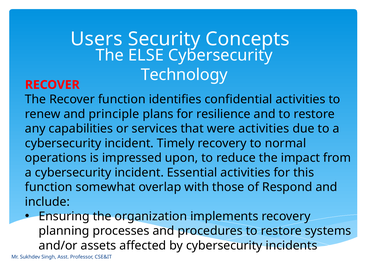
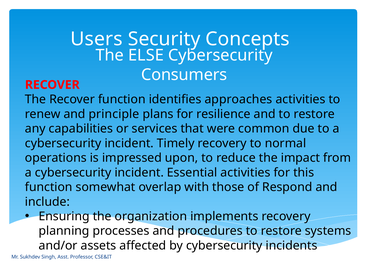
Technology: Technology -> Consumers
confidential: confidential -> approaches
were activities: activities -> common
